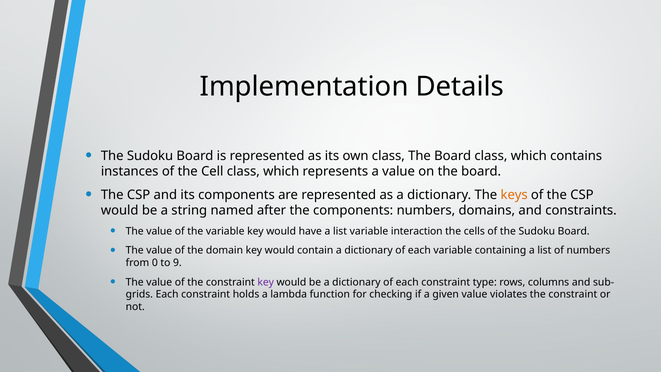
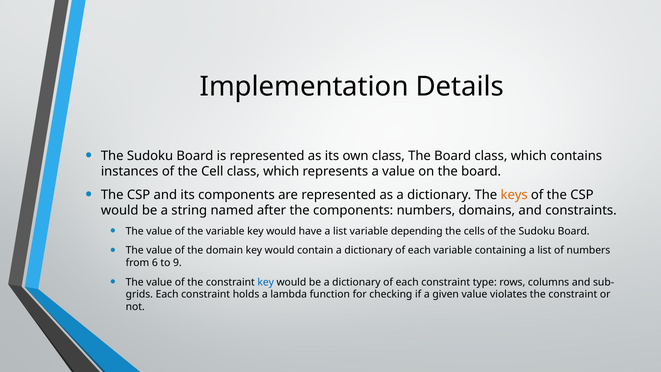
interaction: interaction -> depending
0: 0 -> 6
key at (266, 282) colour: purple -> blue
